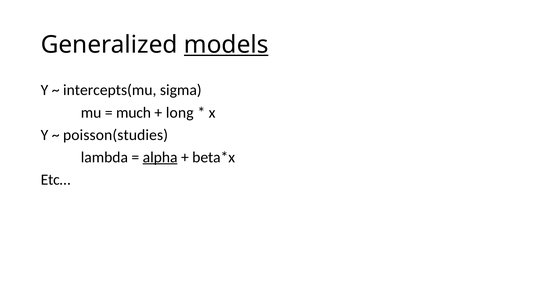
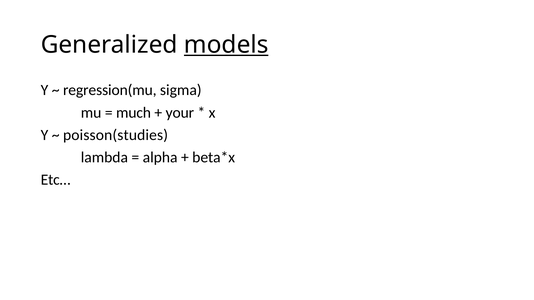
intercepts(mu: intercepts(mu -> regression(mu
long: long -> your
alpha underline: present -> none
